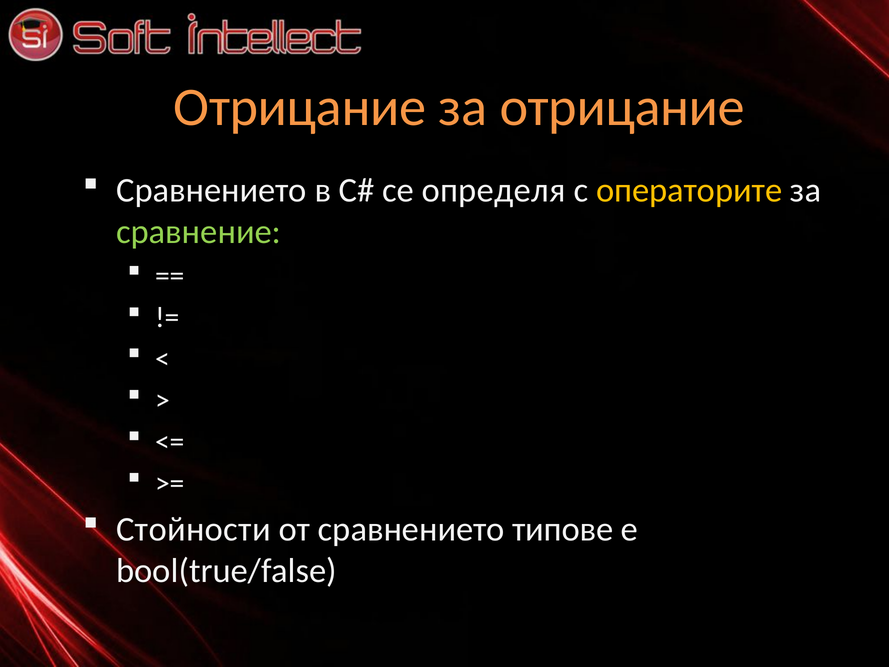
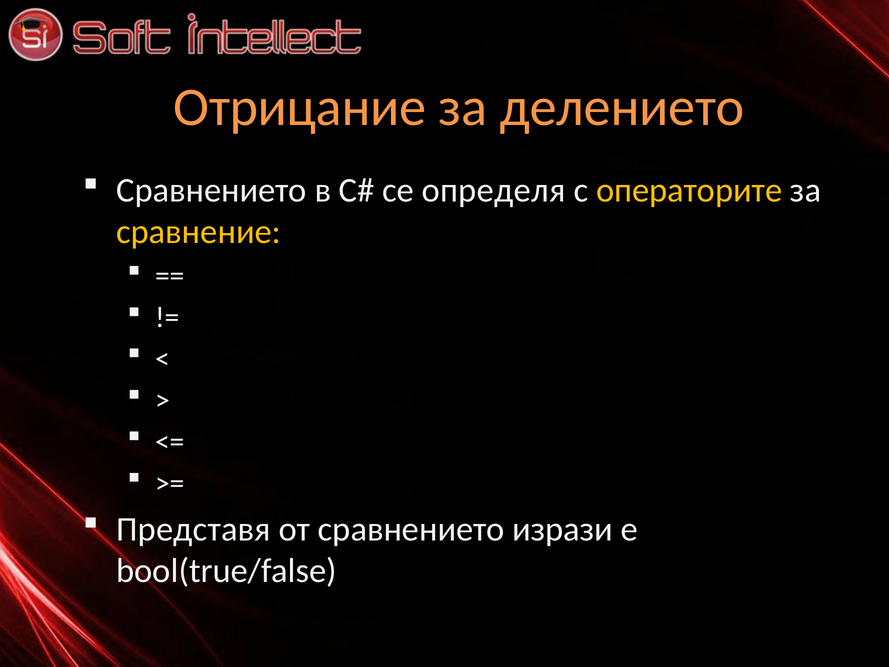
за отрицание: отрицание -> делението
сравнение colour: light green -> yellow
Стойности: Стойности -> Представя
типове: типове -> изрази
